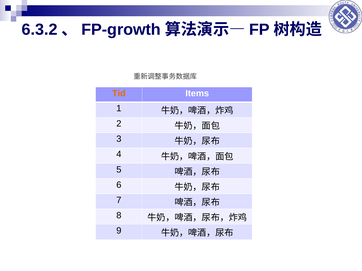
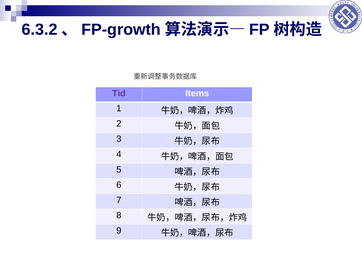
Tid colour: orange -> purple
